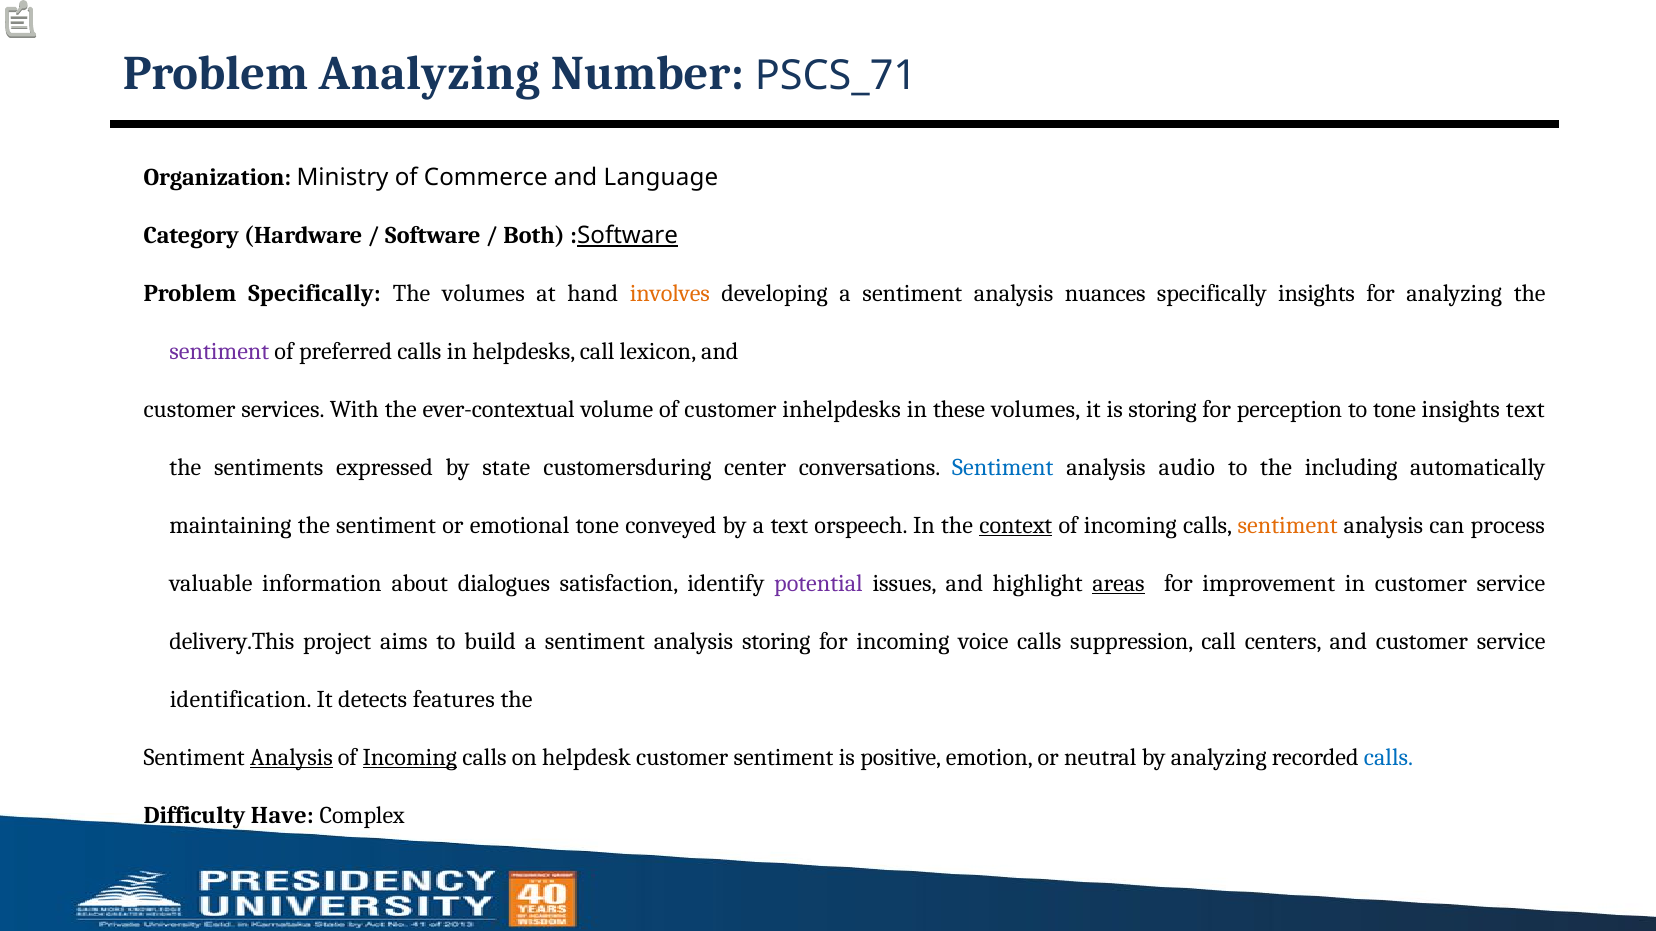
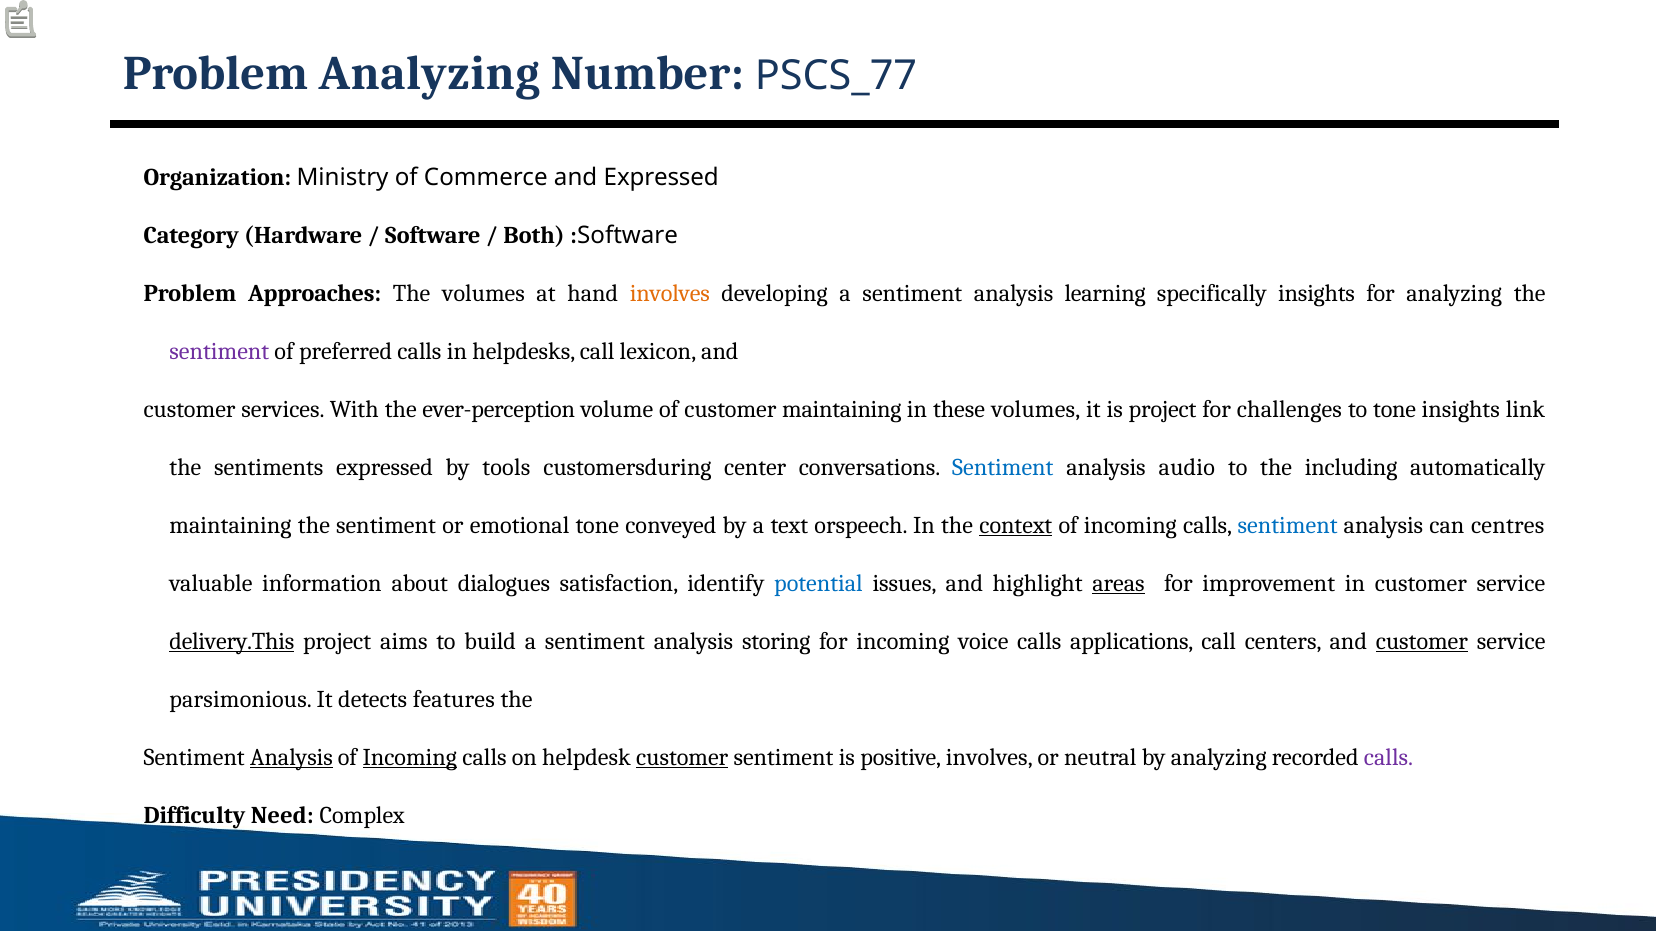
PSCS_71: PSCS_71 -> PSCS_77
and Language: Language -> Expressed
Software at (628, 236) underline: present -> none
Problem Specifically: Specifically -> Approaches
nuances: nuances -> learning
ever-contextual: ever-contextual -> ever-perception
customer inhelpdesks: inhelpdesks -> maintaining
is storing: storing -> project
perception: perception -> challenges
insights text: text -> link
state: state -> tools
sentiment at (1288, 526) colour: orange -> blue
process: process -> centres
potential colour: purple -> blue
delivery.This underline: none -> present
suppression: suppression -> applications
customer at (1422, 642) underline: none -> present
identification: identification -> parsimonious
customer at (682, 758) underline: none -> present
positive emotion: emotion -> involves
calls at (1388, 758) colour: blue -> purple
Have: Have -> Need
